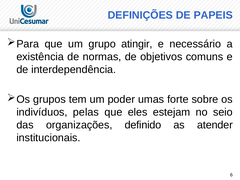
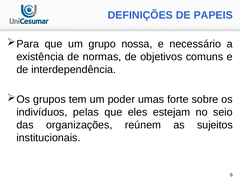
atingir: atingir -> nossa
definido: definido -> reúnem
atender: atender -> sujeitos
